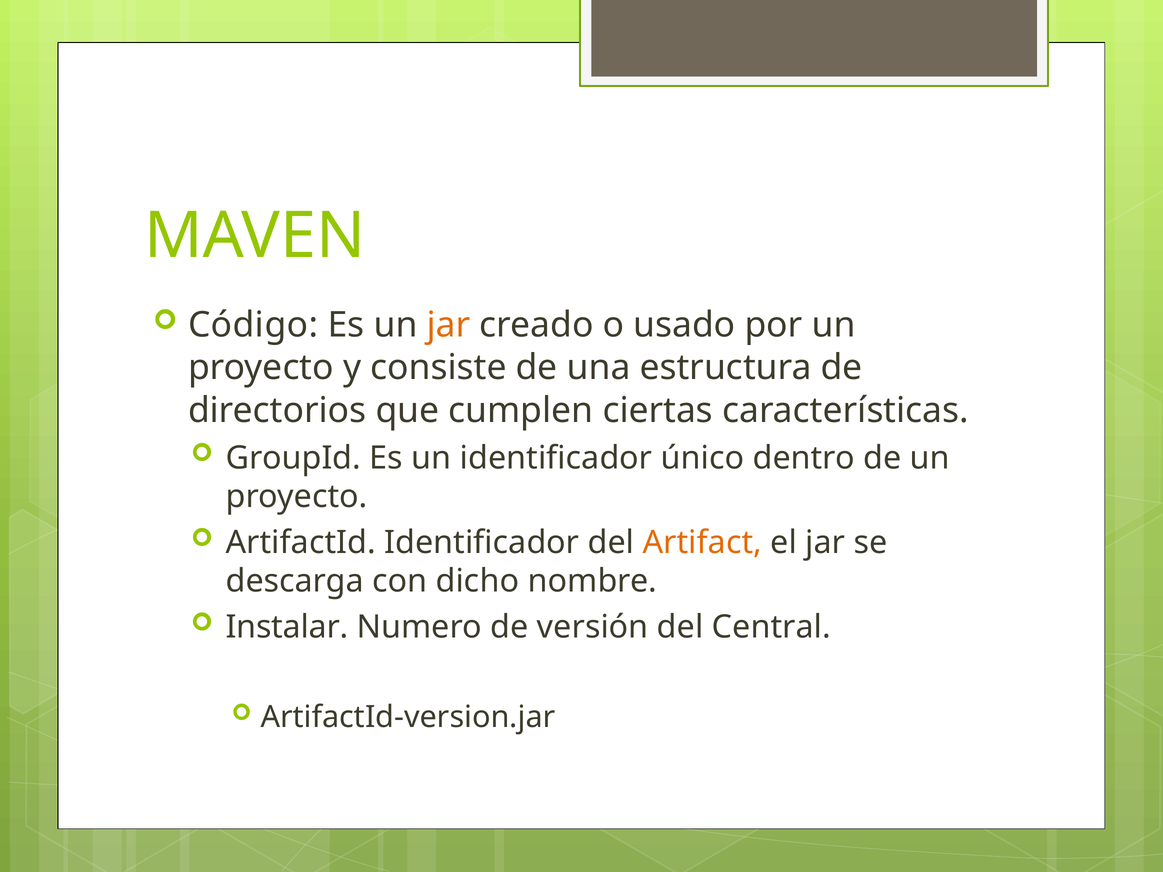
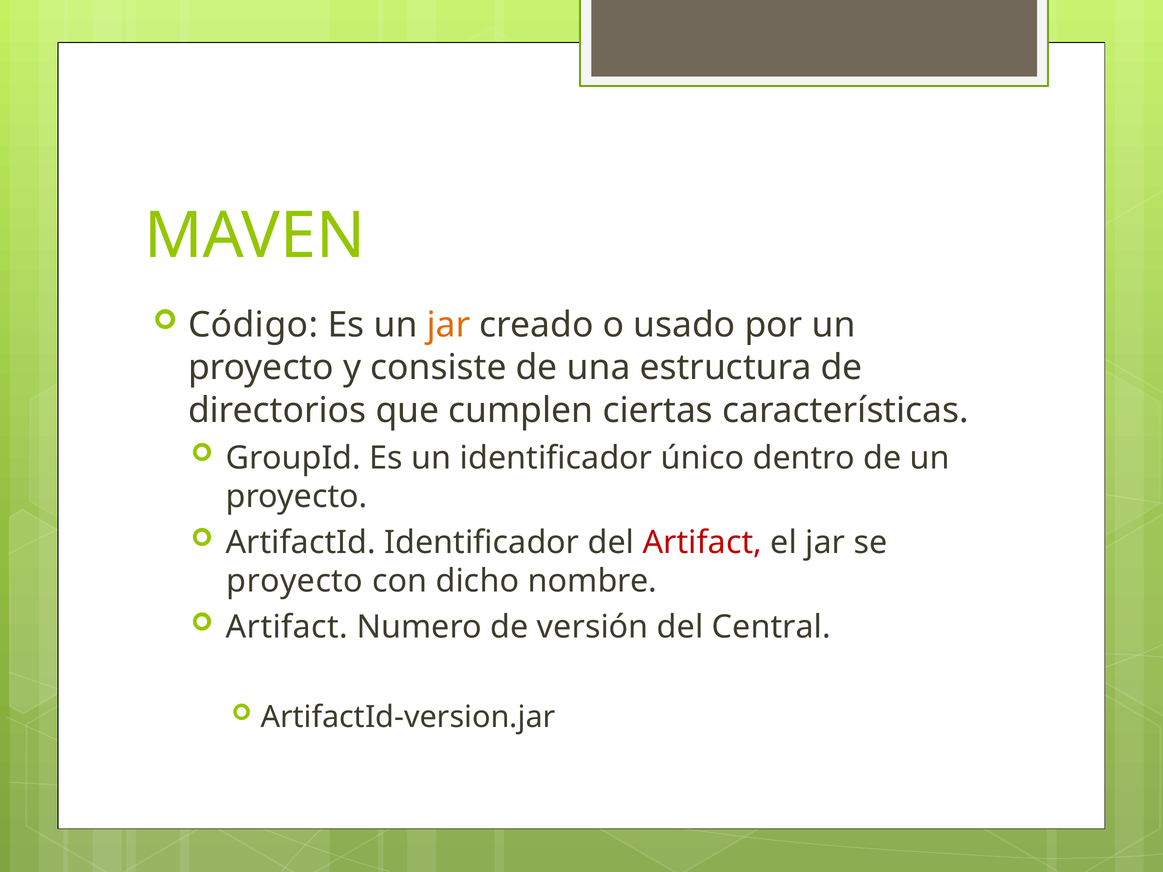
Artifact at (702, 543) colour: orange -> red
descarga at (295, 581): descarga -> proyecto
Instalar at (287, 627): Instalar -> Artifact
